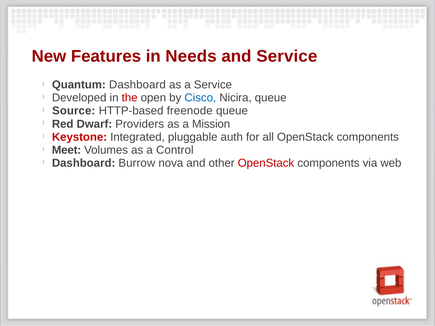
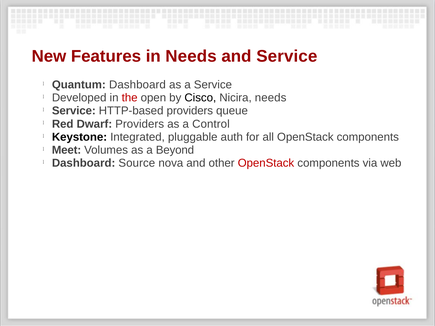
Cisco colour: blue -> black
Nicira queue: queue -> needs
Source at (74, 111): Source -> Service
HTTP-based freenode: freenode -> providers
Mission: Mission -> Control
Keystone colour: red -> black
Control: Control -> Beyond
Burrow: Burrow -> Source
